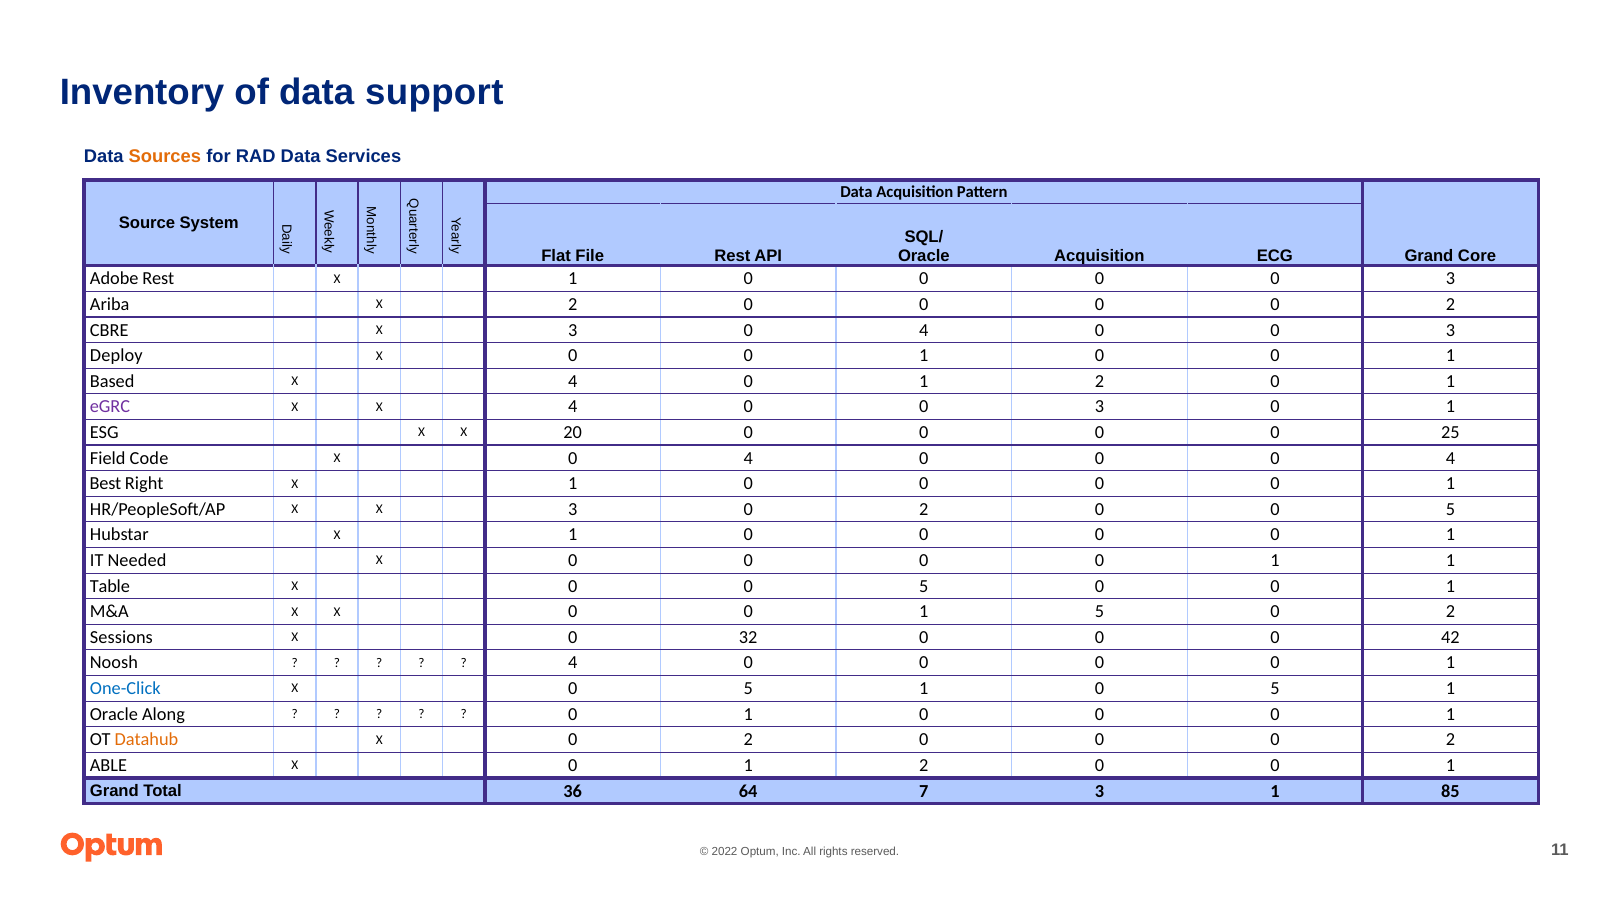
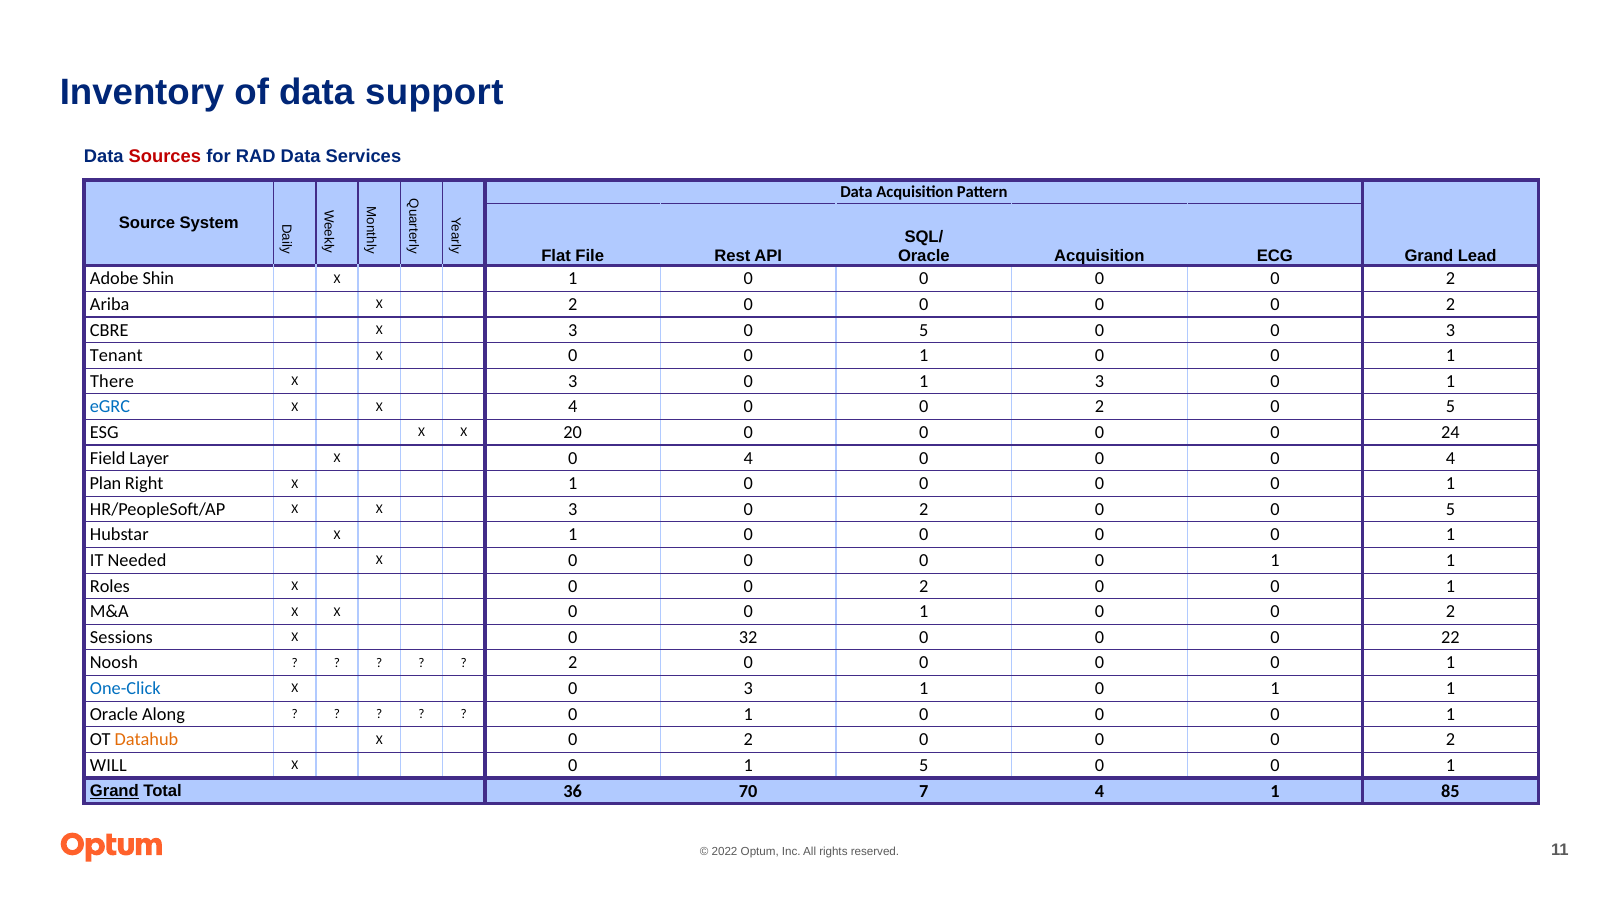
Sources colour: orange -> red
Core: Core -> Lead
Adobe Rest: Rest -> Shin
3 at (1450, 279): 3 -> 2
3 0 4: 4 -> 5
Deploy: Deploy -> Tenant
Based: Based -> There
4 at (573, 381): 4 -> 3
2 at (1099, 381): 2 -> 3
eGRC colour: purple -> blue
3 at (1099, 407): 3 -> 2
1 at (1450, 407): 1 -> 5
25: 25 -> 24
Code: Code -> Layer
Best: Best -> Plan
Table: Table -> Roles
X 0 0 5: 5 -> 2
5 at (1099, 611): 5 -> 0
42: 42 -> 22
4 at (573, 663): 4 -> 2
X 0 5: 5 -> 3
1 0 5: 5 -> 1
ABLE: ABLE -> WILL
X 0 1 2: 2 -> 5
Grand at (114, 790) underline: none -> present
64: 64 -> 70
7 3: 3 -> 4
